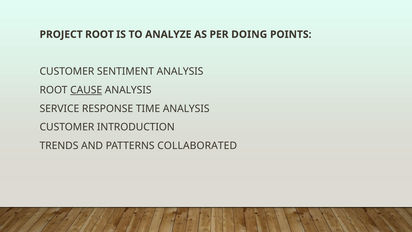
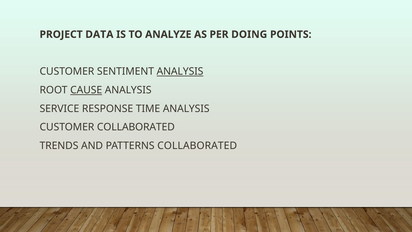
PROJECT ROOT: ROOT -> DATA
ANALYSIS at (180, 71) underline: none -> present
CUSTOMER INTRODUCTION: INTRODUCTION -> COLLABORATED
